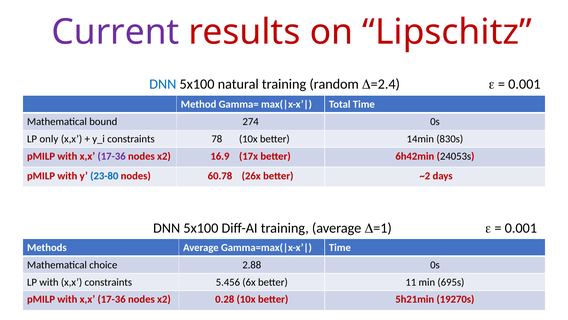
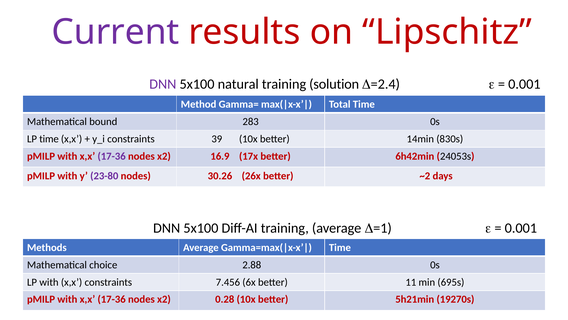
DNN at (163, 84) colour: blue -> purple
random: random -> solution
274: 274 -> 283
LP only: only -> time
78: 78 -> 39
23-80 colour: blue -> purple
60.78: 60.78 -> 30.26
5.456: 5.456 -> 7.456
